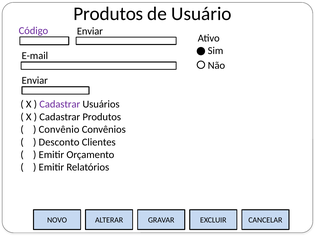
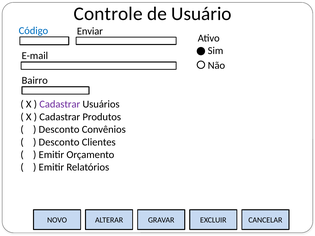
Produtos at (108, 14): Produtos -> Controle
Código colour: purple -> blue
Enviar at (35, 80): Enviar -> Bairro
Convênio at (59, 130): Convênio -> Desconto
